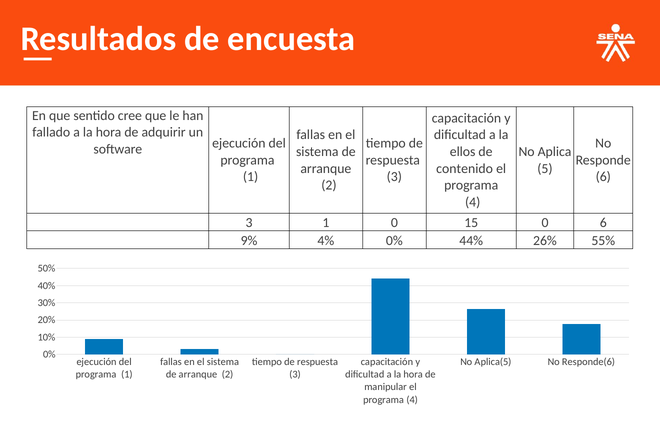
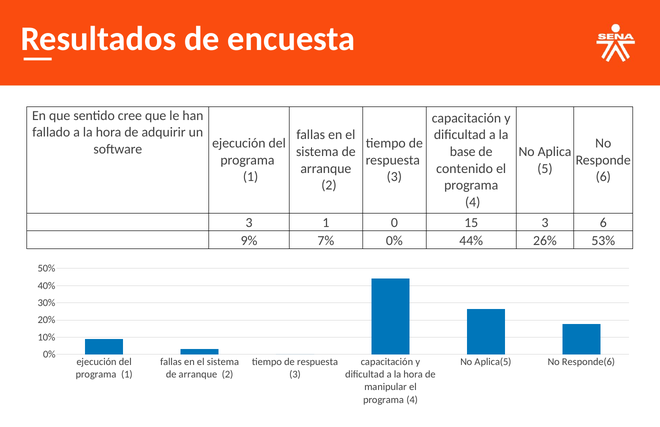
ellos: ellos -> base
15 0: 0 -> 3
4%: 4% -> 7%
55%: 55% -> 53%
